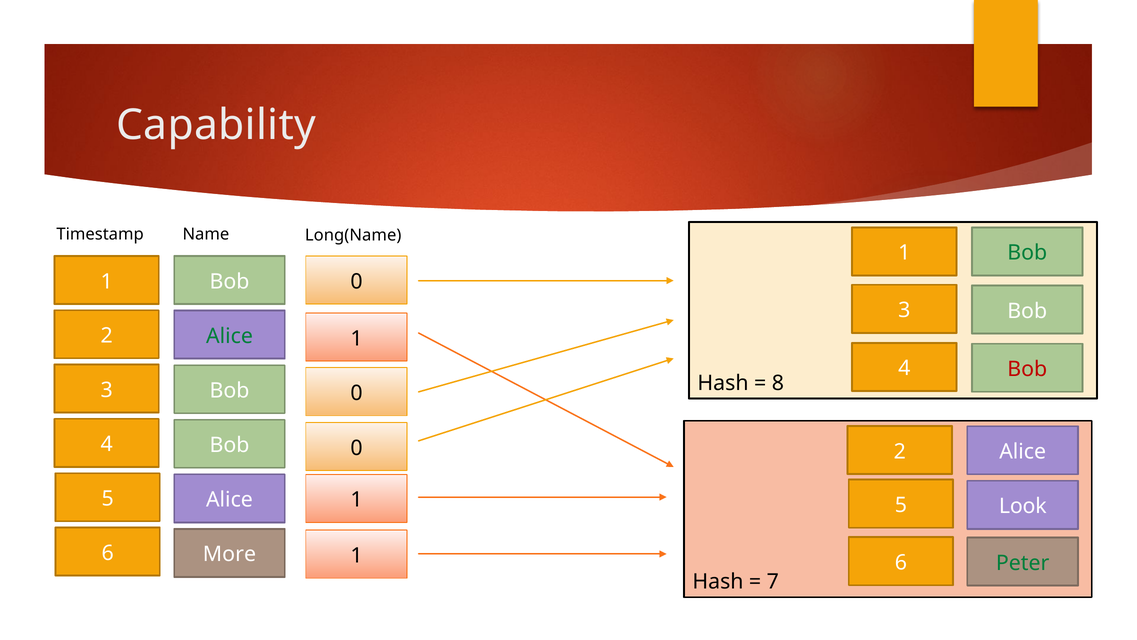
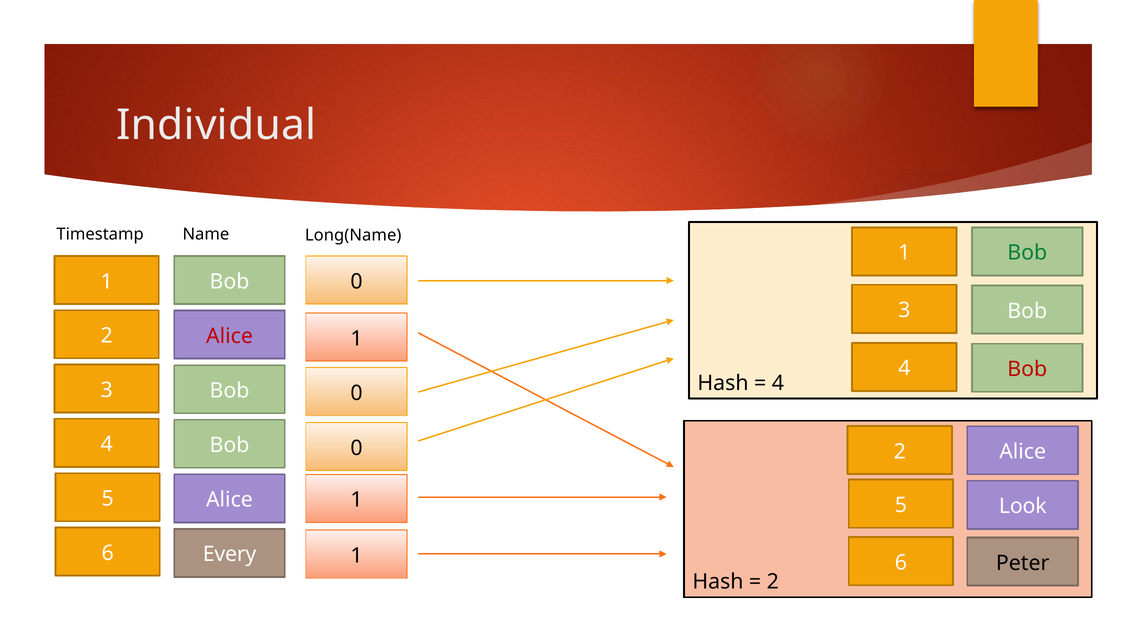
Capability: Capability -> Individual
Alice at (230, 336) colour: green -> red
8 at (778, 383): 8 -> 4
More: More -> Every
Peter colour: green -> black
7 at (773, 581): 7 -> 2
